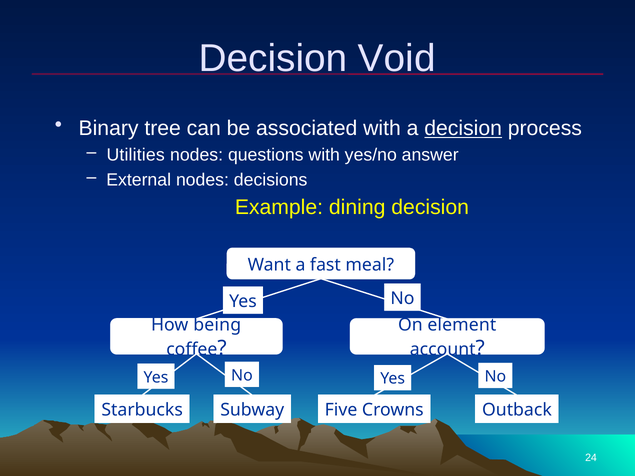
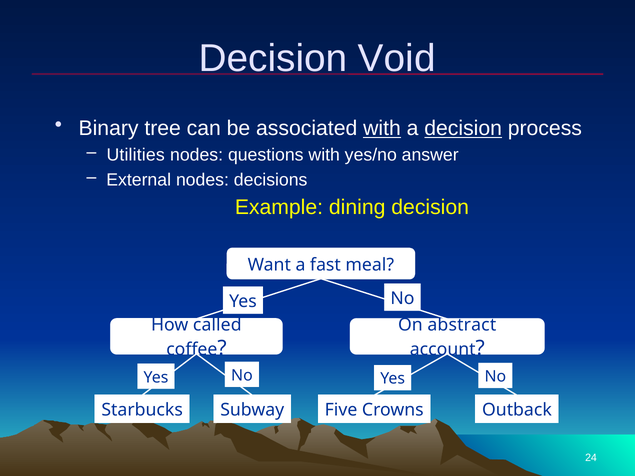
with at (382, 128) underline: none -> present
being: being -> called
element: element -> abstract
